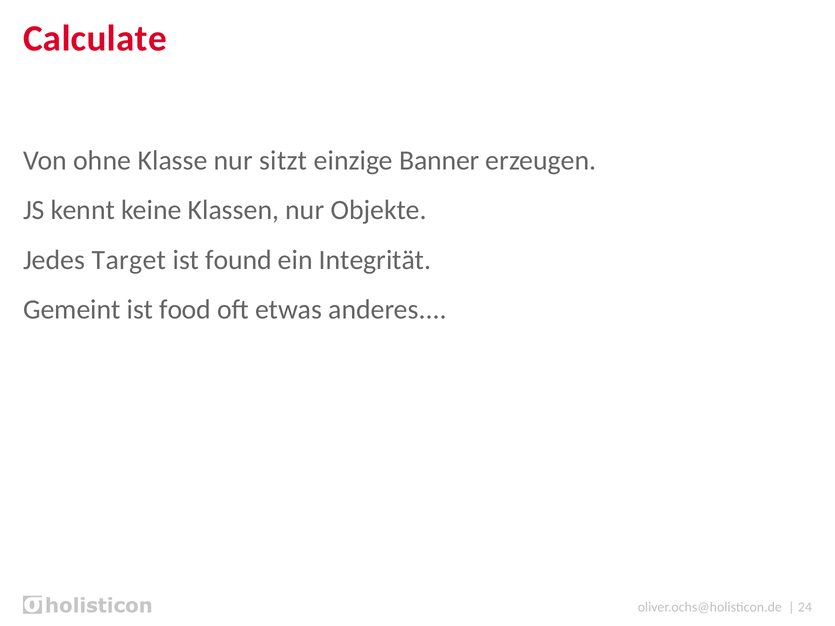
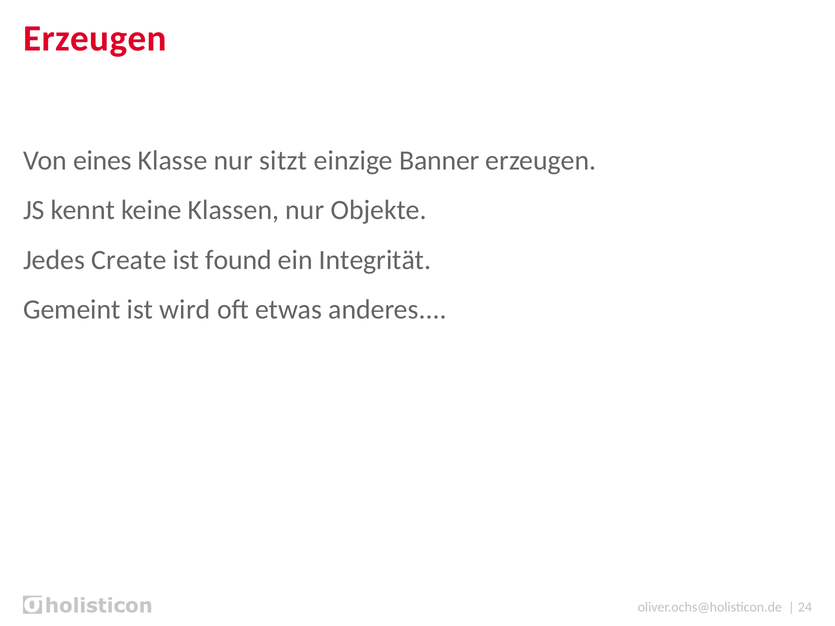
Calculate at (95, 39): Calculate -> Erzeugen
ohne: ohne -> eines
Target: Target -> Create
food: food -> wird
